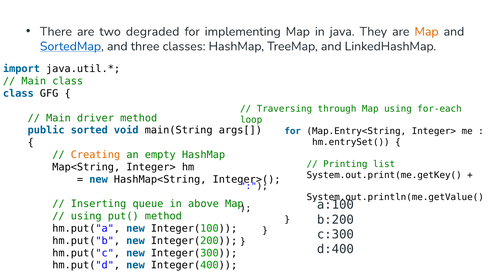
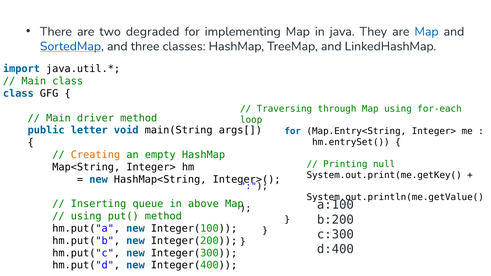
Map at (427, 32) colour: orange -> blue
sorted: sorted -> letter
list: list -> null
